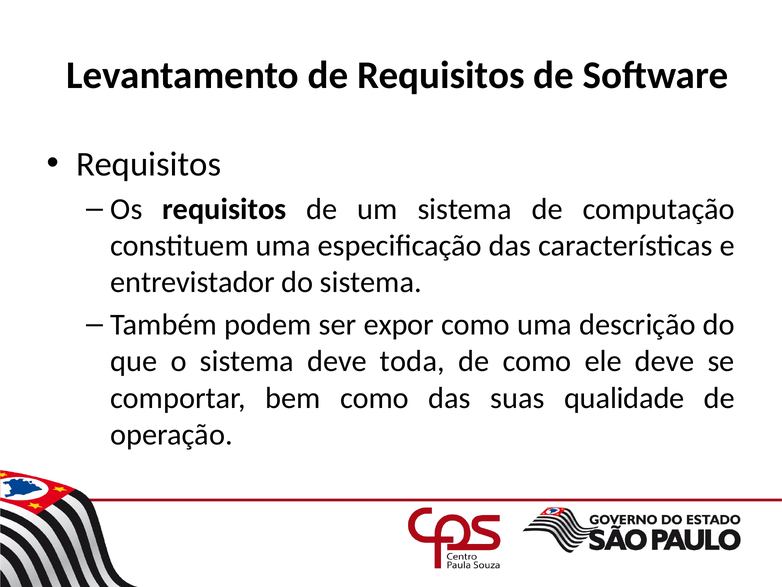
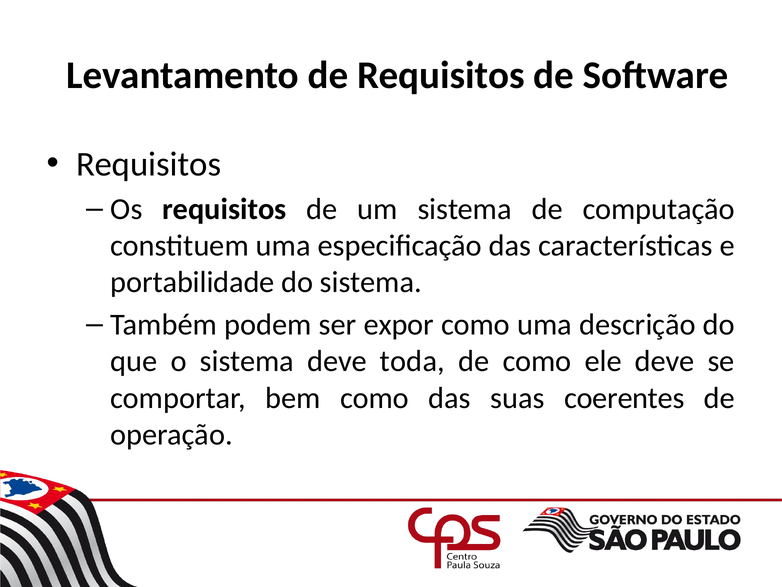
entrevistador: entrevistador -> portabilidade
qualidade: qualidade -> coerentes
